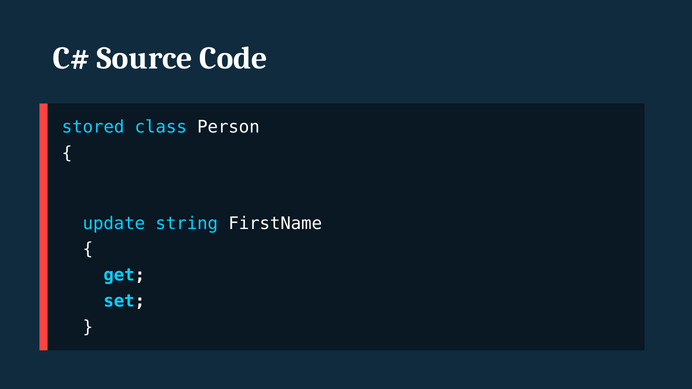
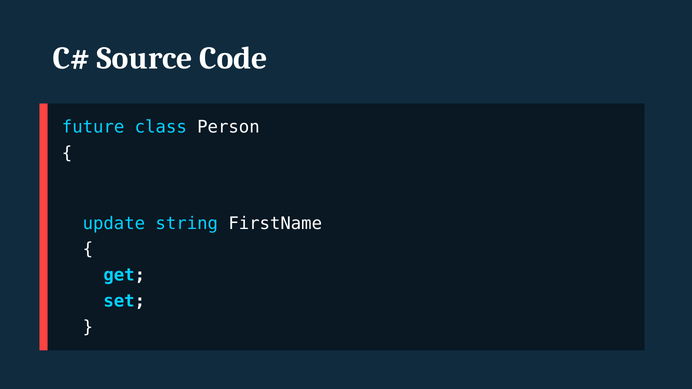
stored: stored -> future
